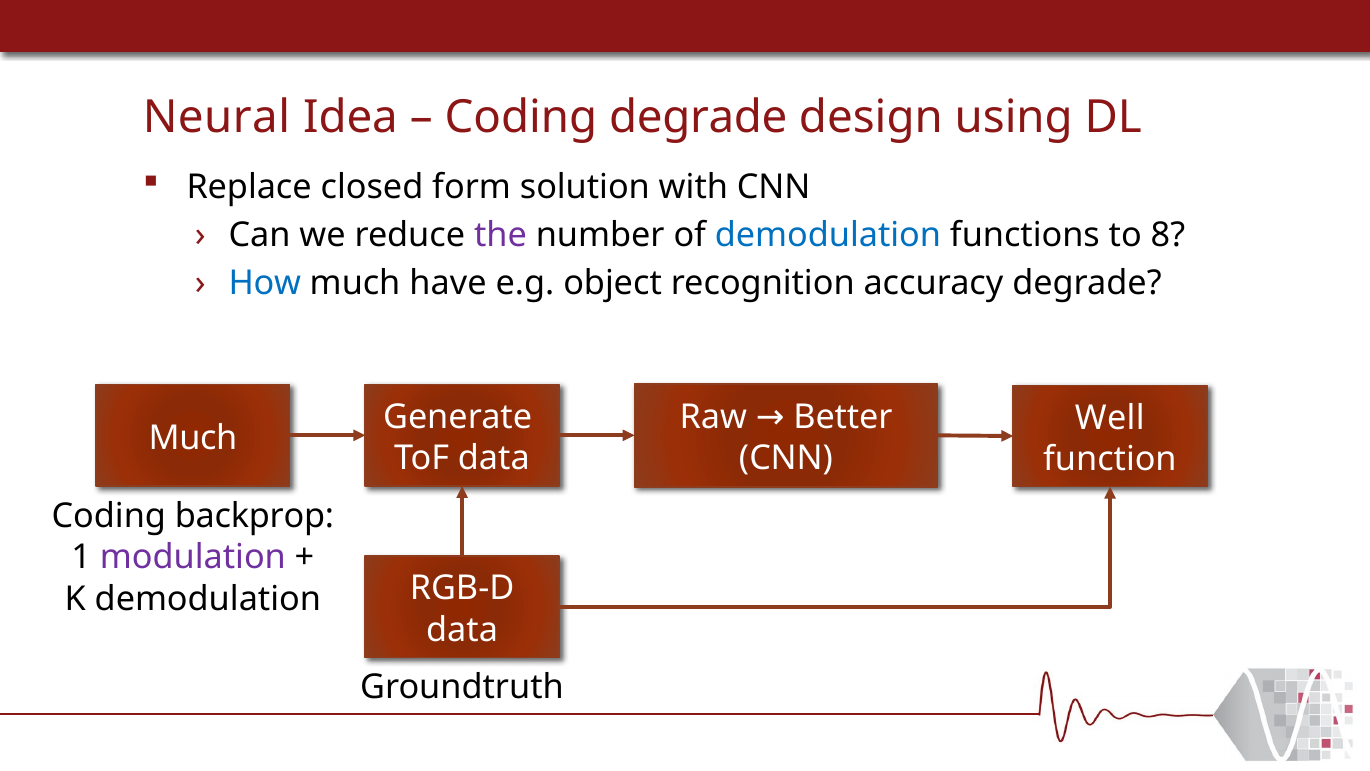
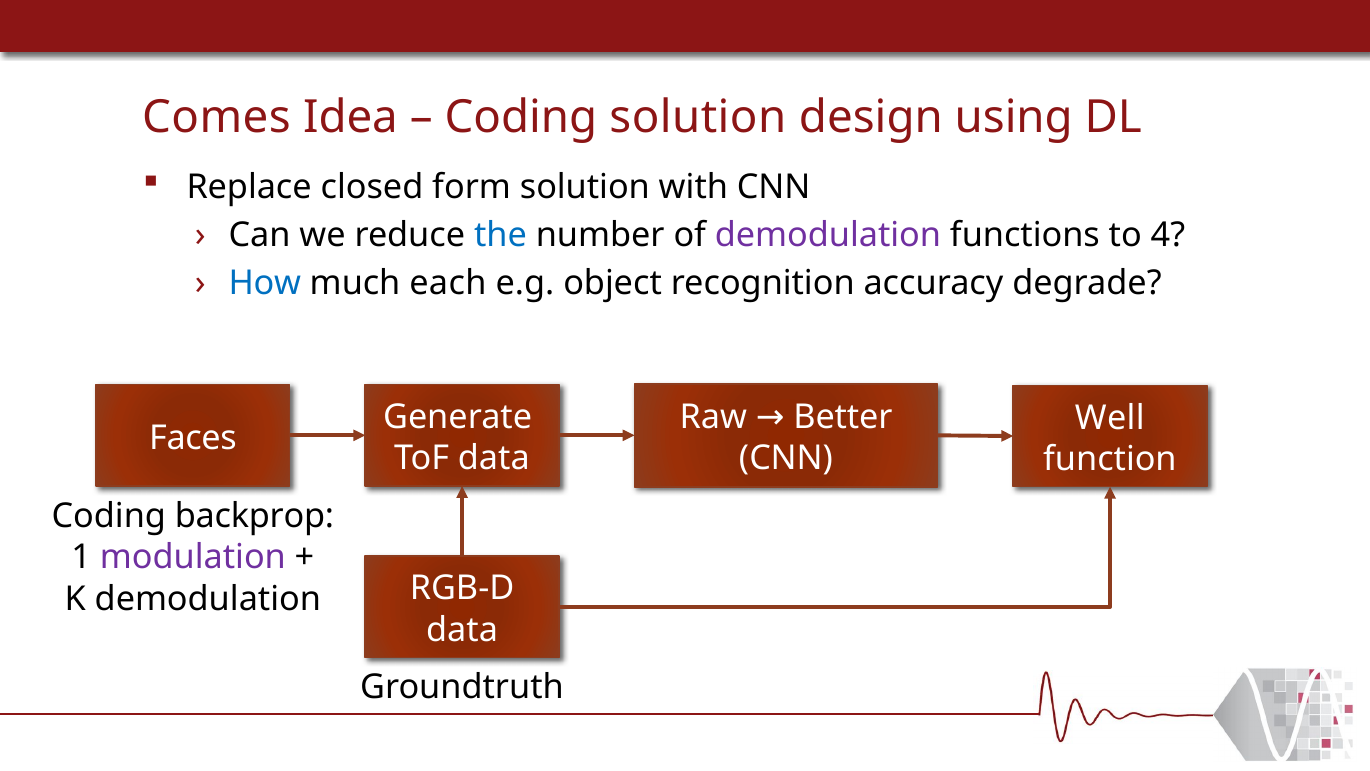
Neural: Neural -> Comes
Coding degrade: degrade -> solution
the colour: purple -> blue
demodulation at (828, 235) colour: blue -> purple
8: 8 -> 4
have: have -> each
Much at (193, 438): Much -> Faces
